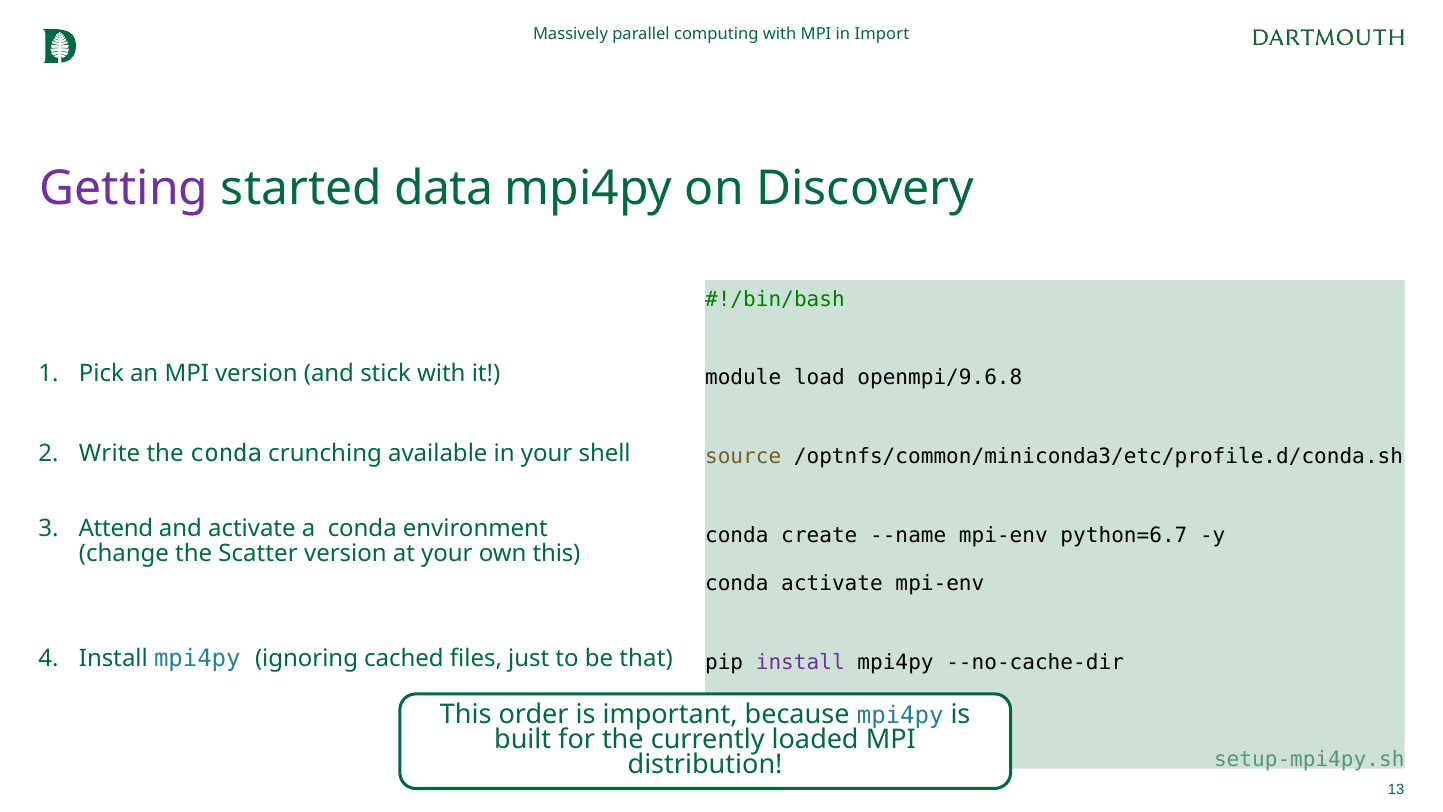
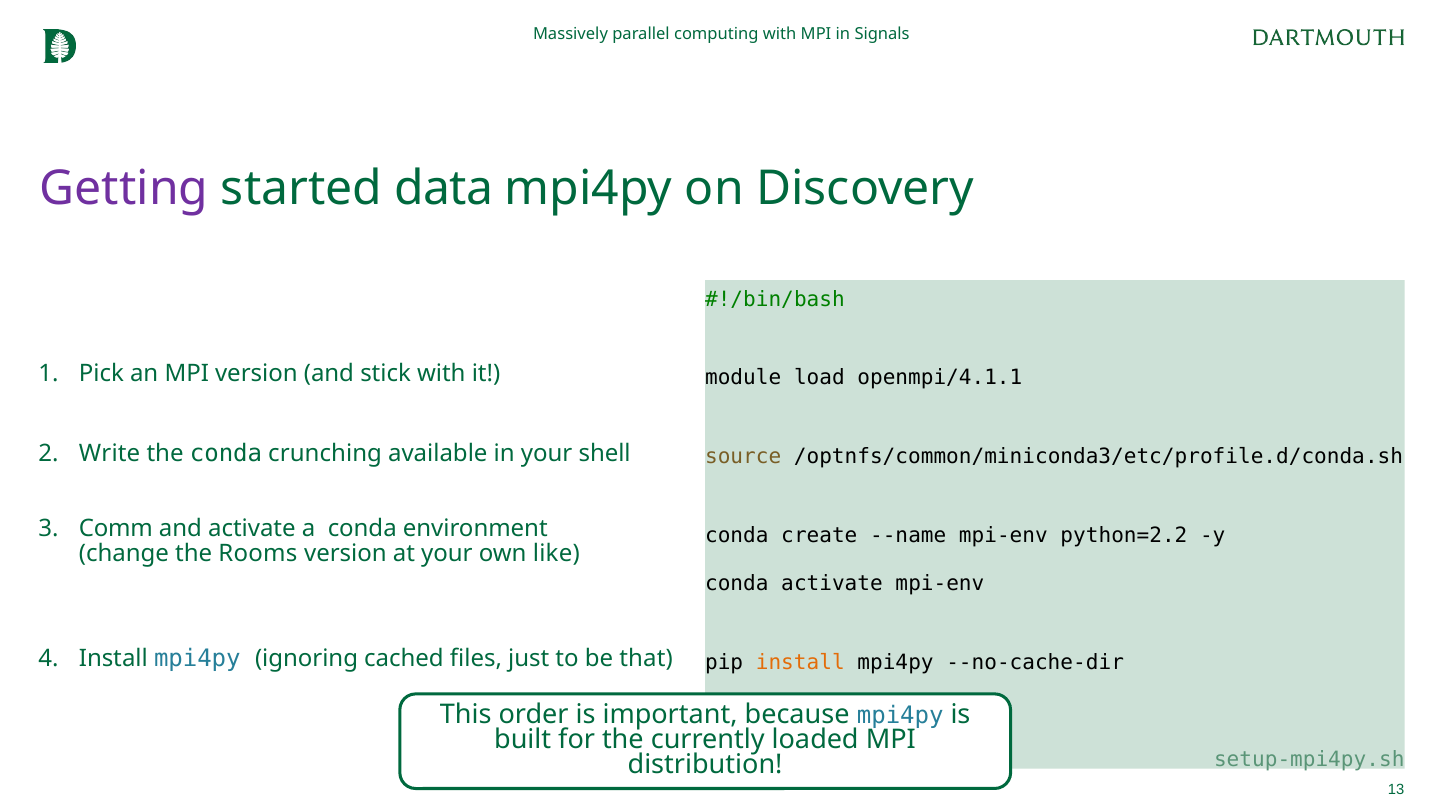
Import: Import -> Signals
openmpi/9.6.8: openmpi/9.6.8 -> openmpi/4.1.1
Attend: Attend -> Comm
python=6.7: python=6.7 -> python=2.2
Scatter: Scatter -> Rooms
own this: this -> like
install at (800, 663) colour: purple -> orange
